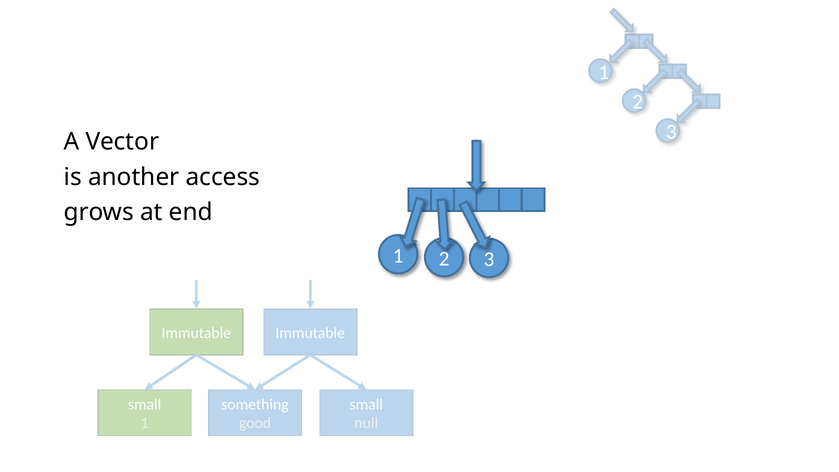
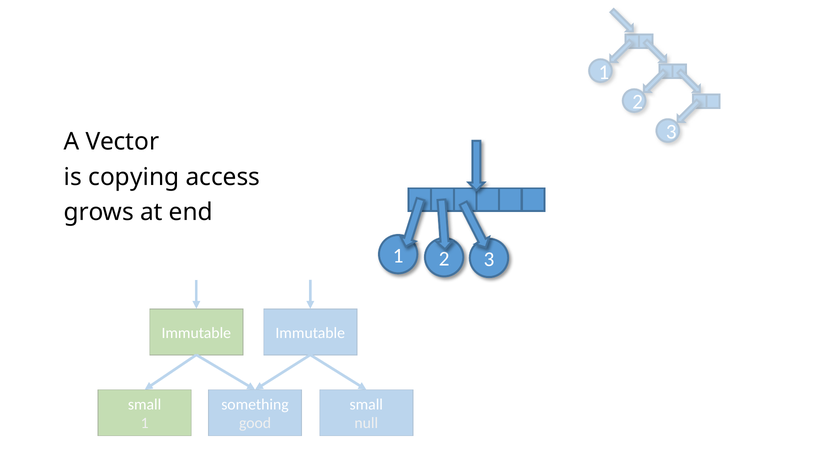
another: another -> copying
